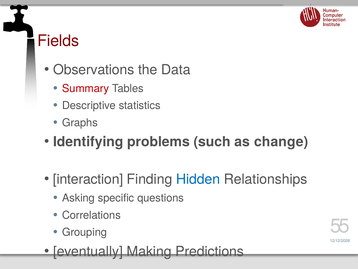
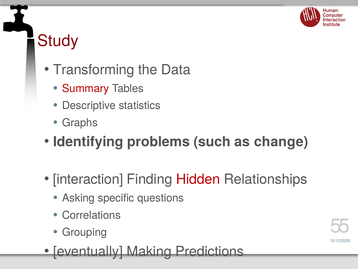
Fields: Fields -> Study
Observations: Observations -> Transforming
Hidden colour: blue -> red
